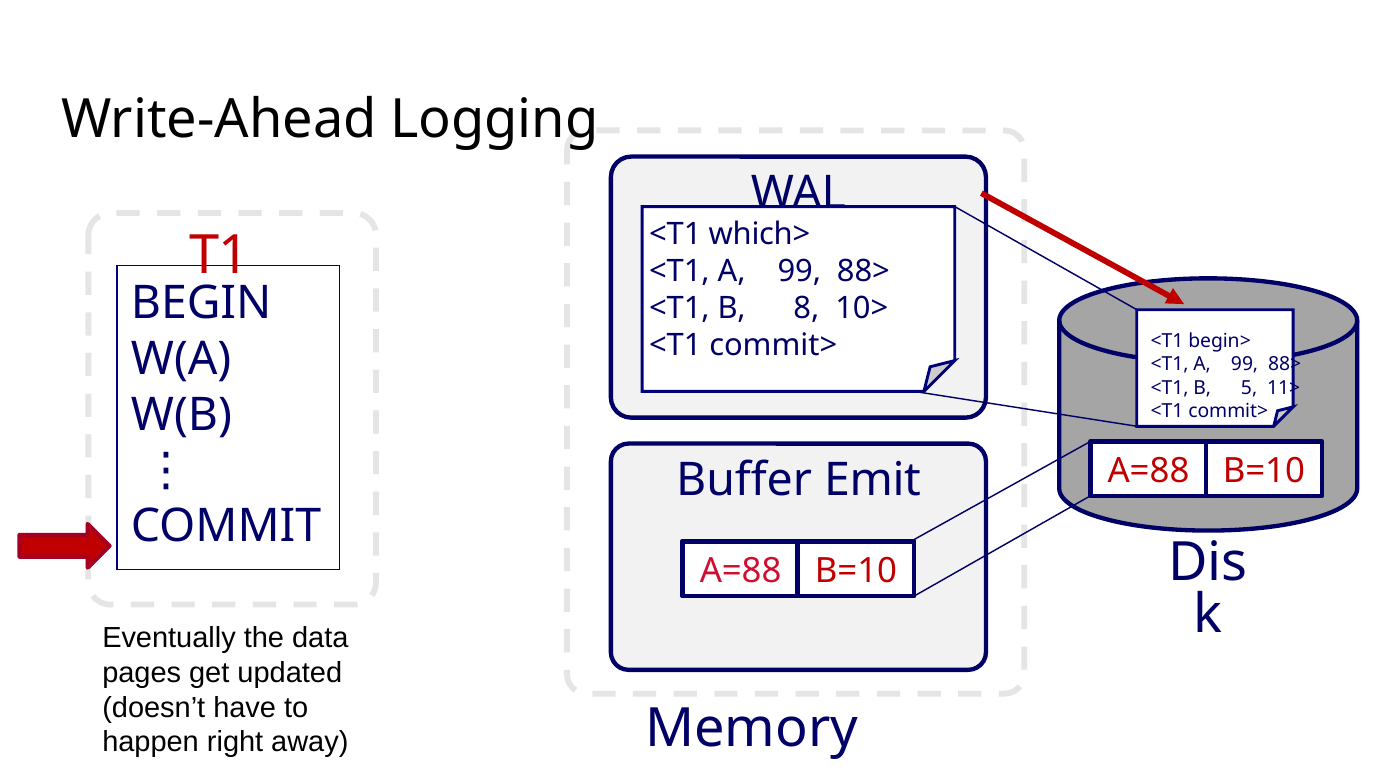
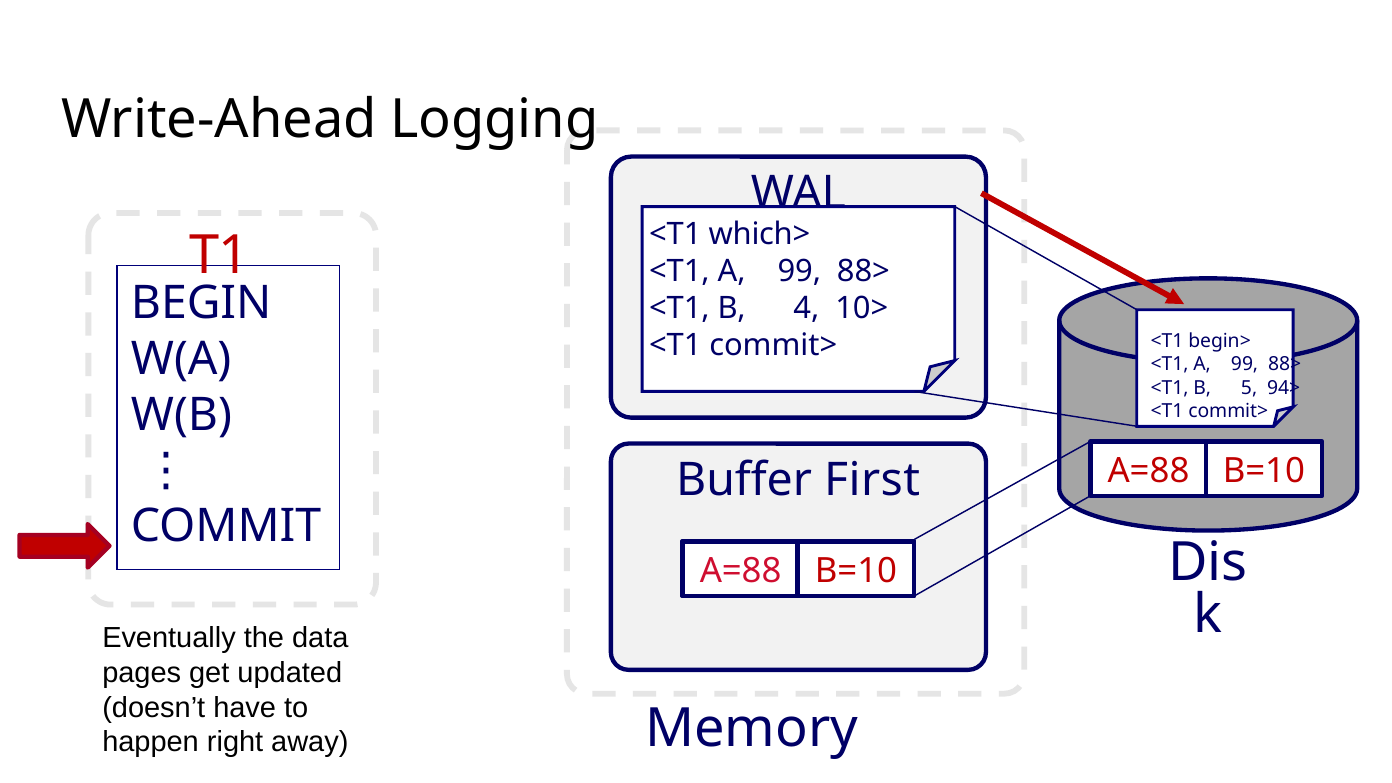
8: 8 -> 4
11>: 11> -> 94>
Emit: Emit -> First
